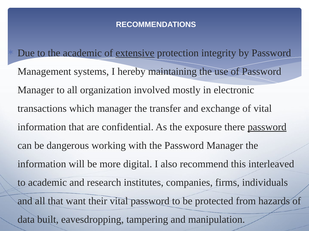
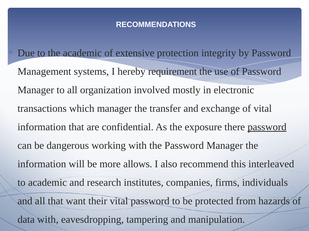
extensive underline: present -> none
maintaining: maintaining -> requirement
digital: digital -> allows
data built: built -> with
